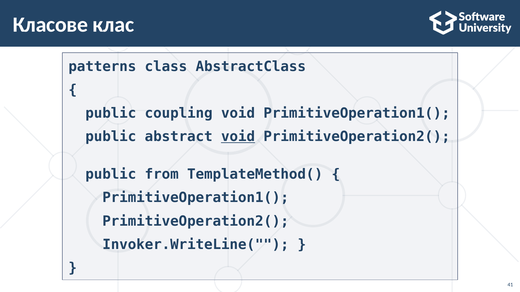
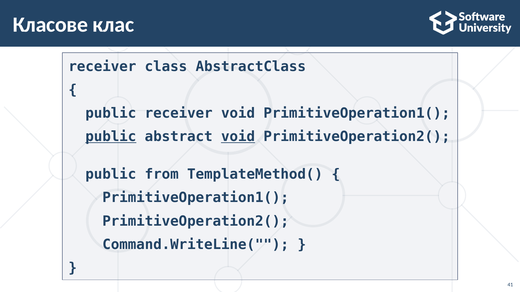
patterns at (102, 67): patterns -> receiver
public coupling: coupling -> receiver
public at (111, 137) underline: none -> present
Invoker.WriteLine(: Invoker.WriteLine( -> Command.WriteLine(
